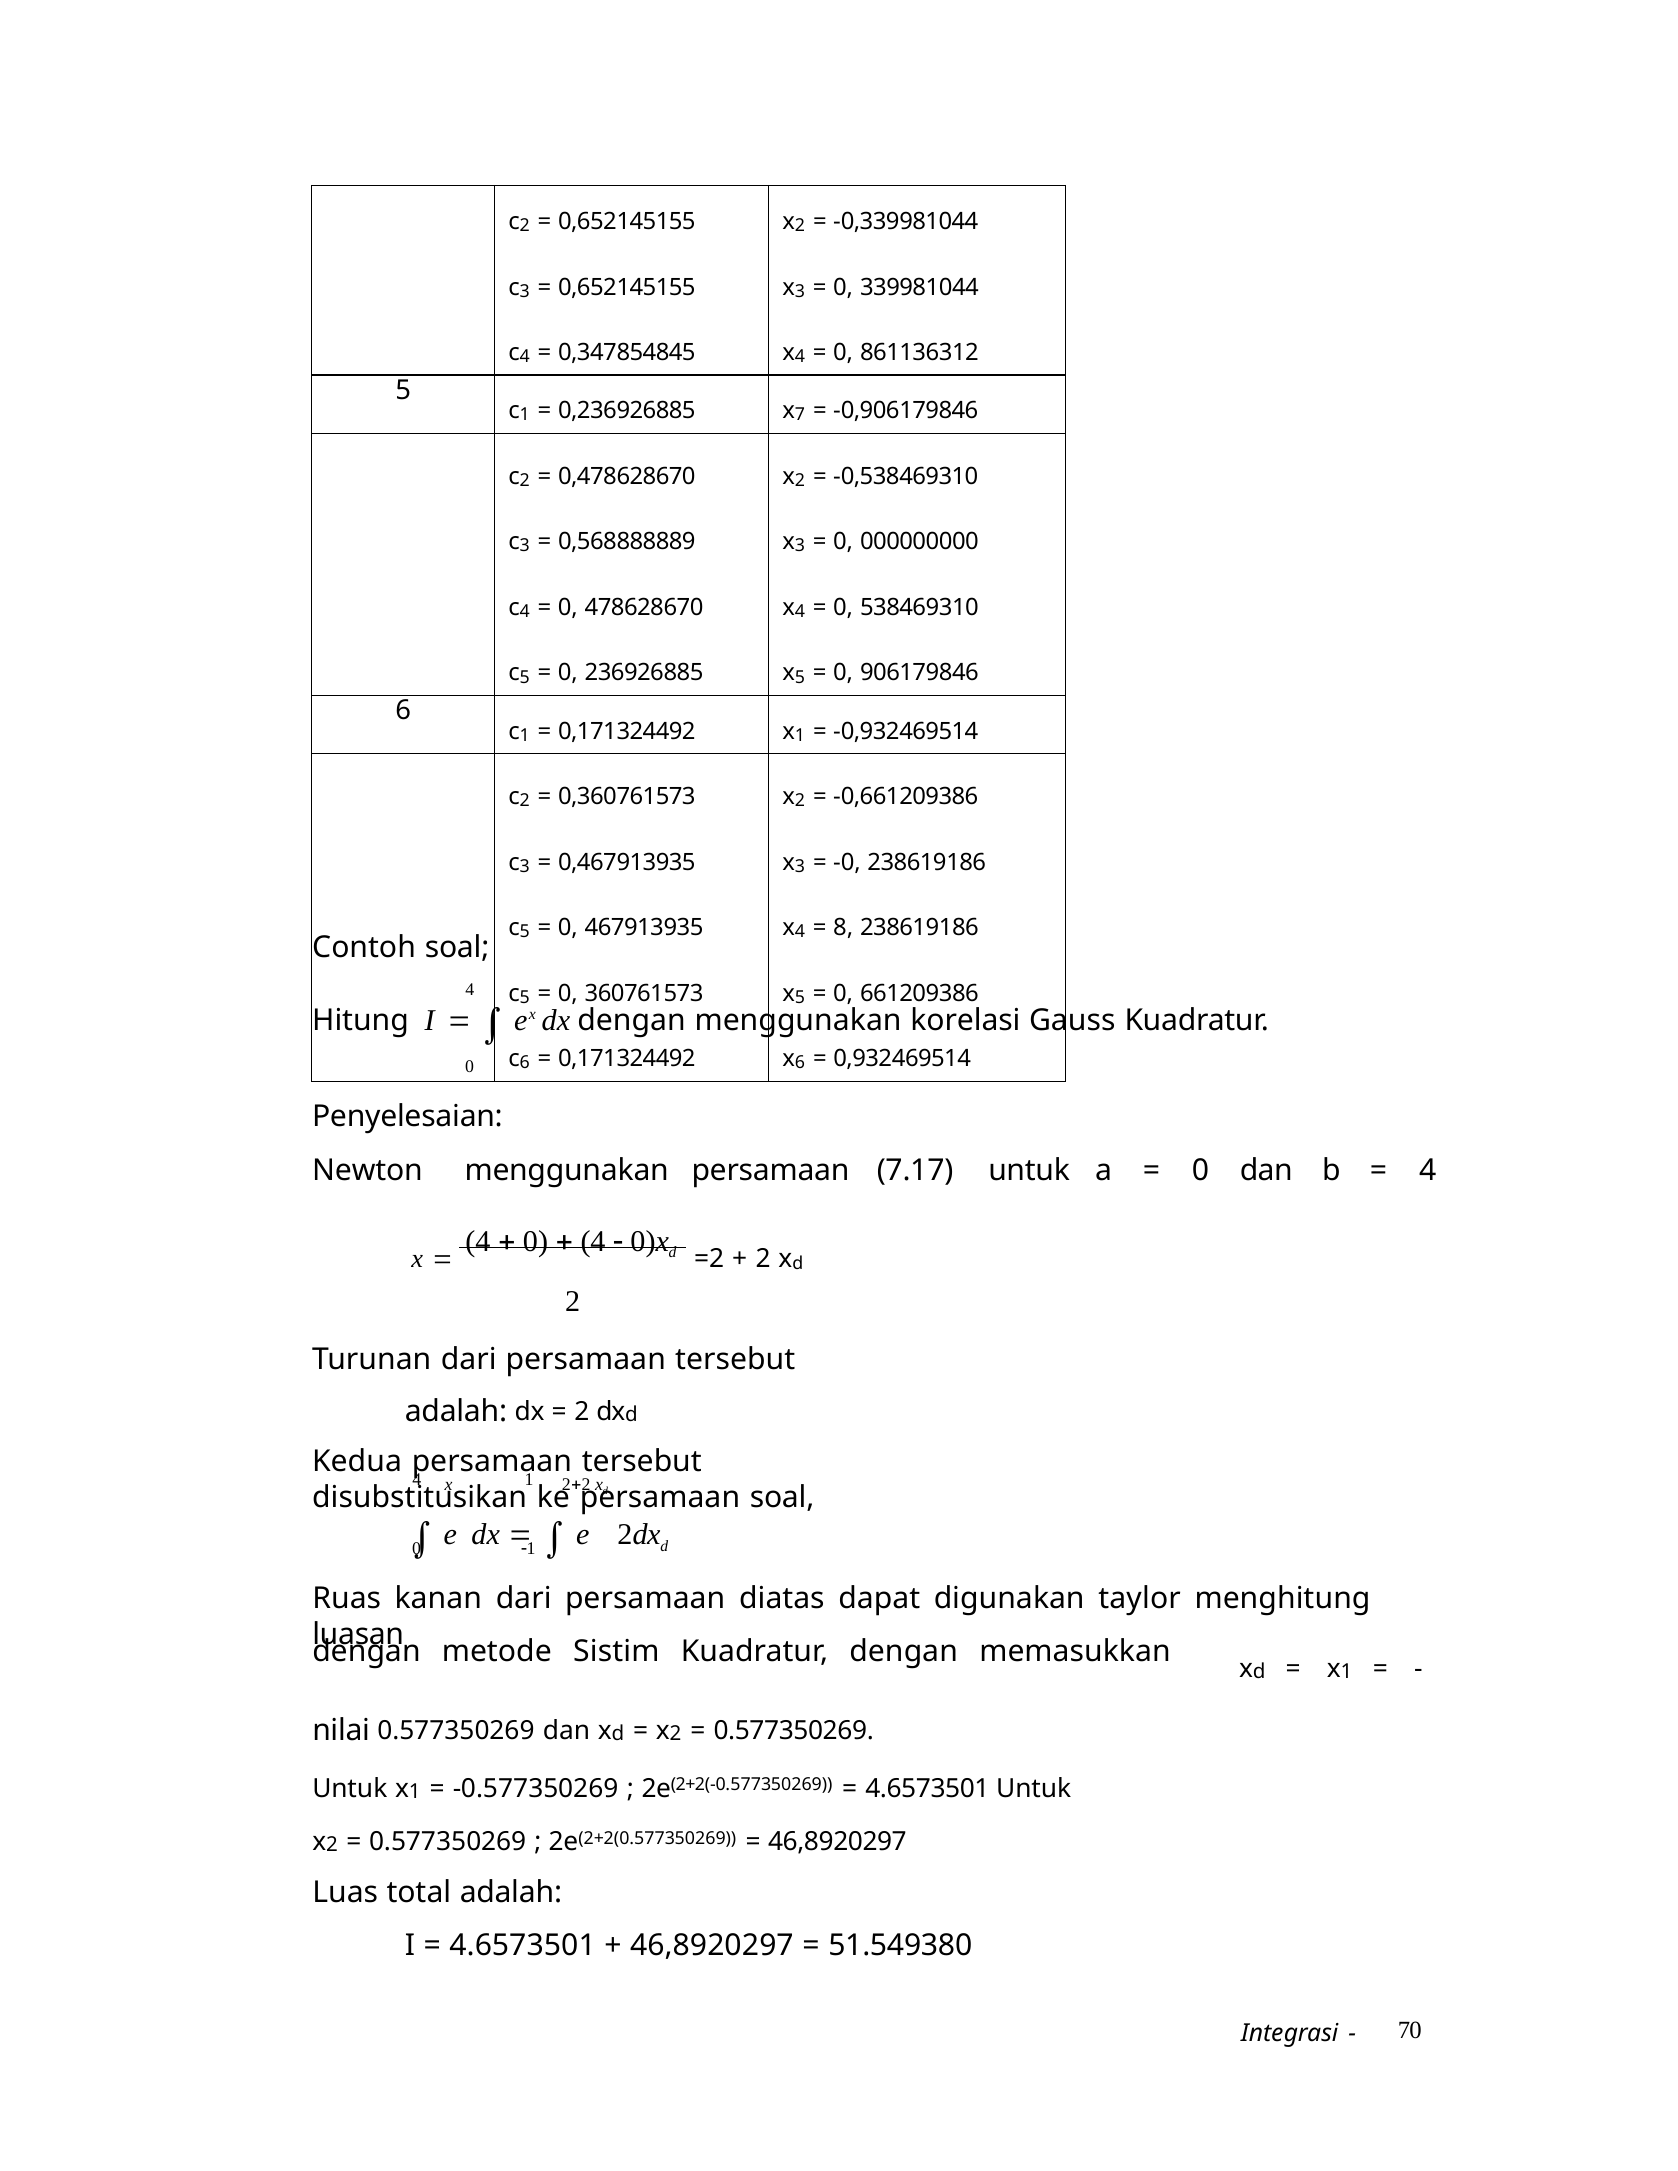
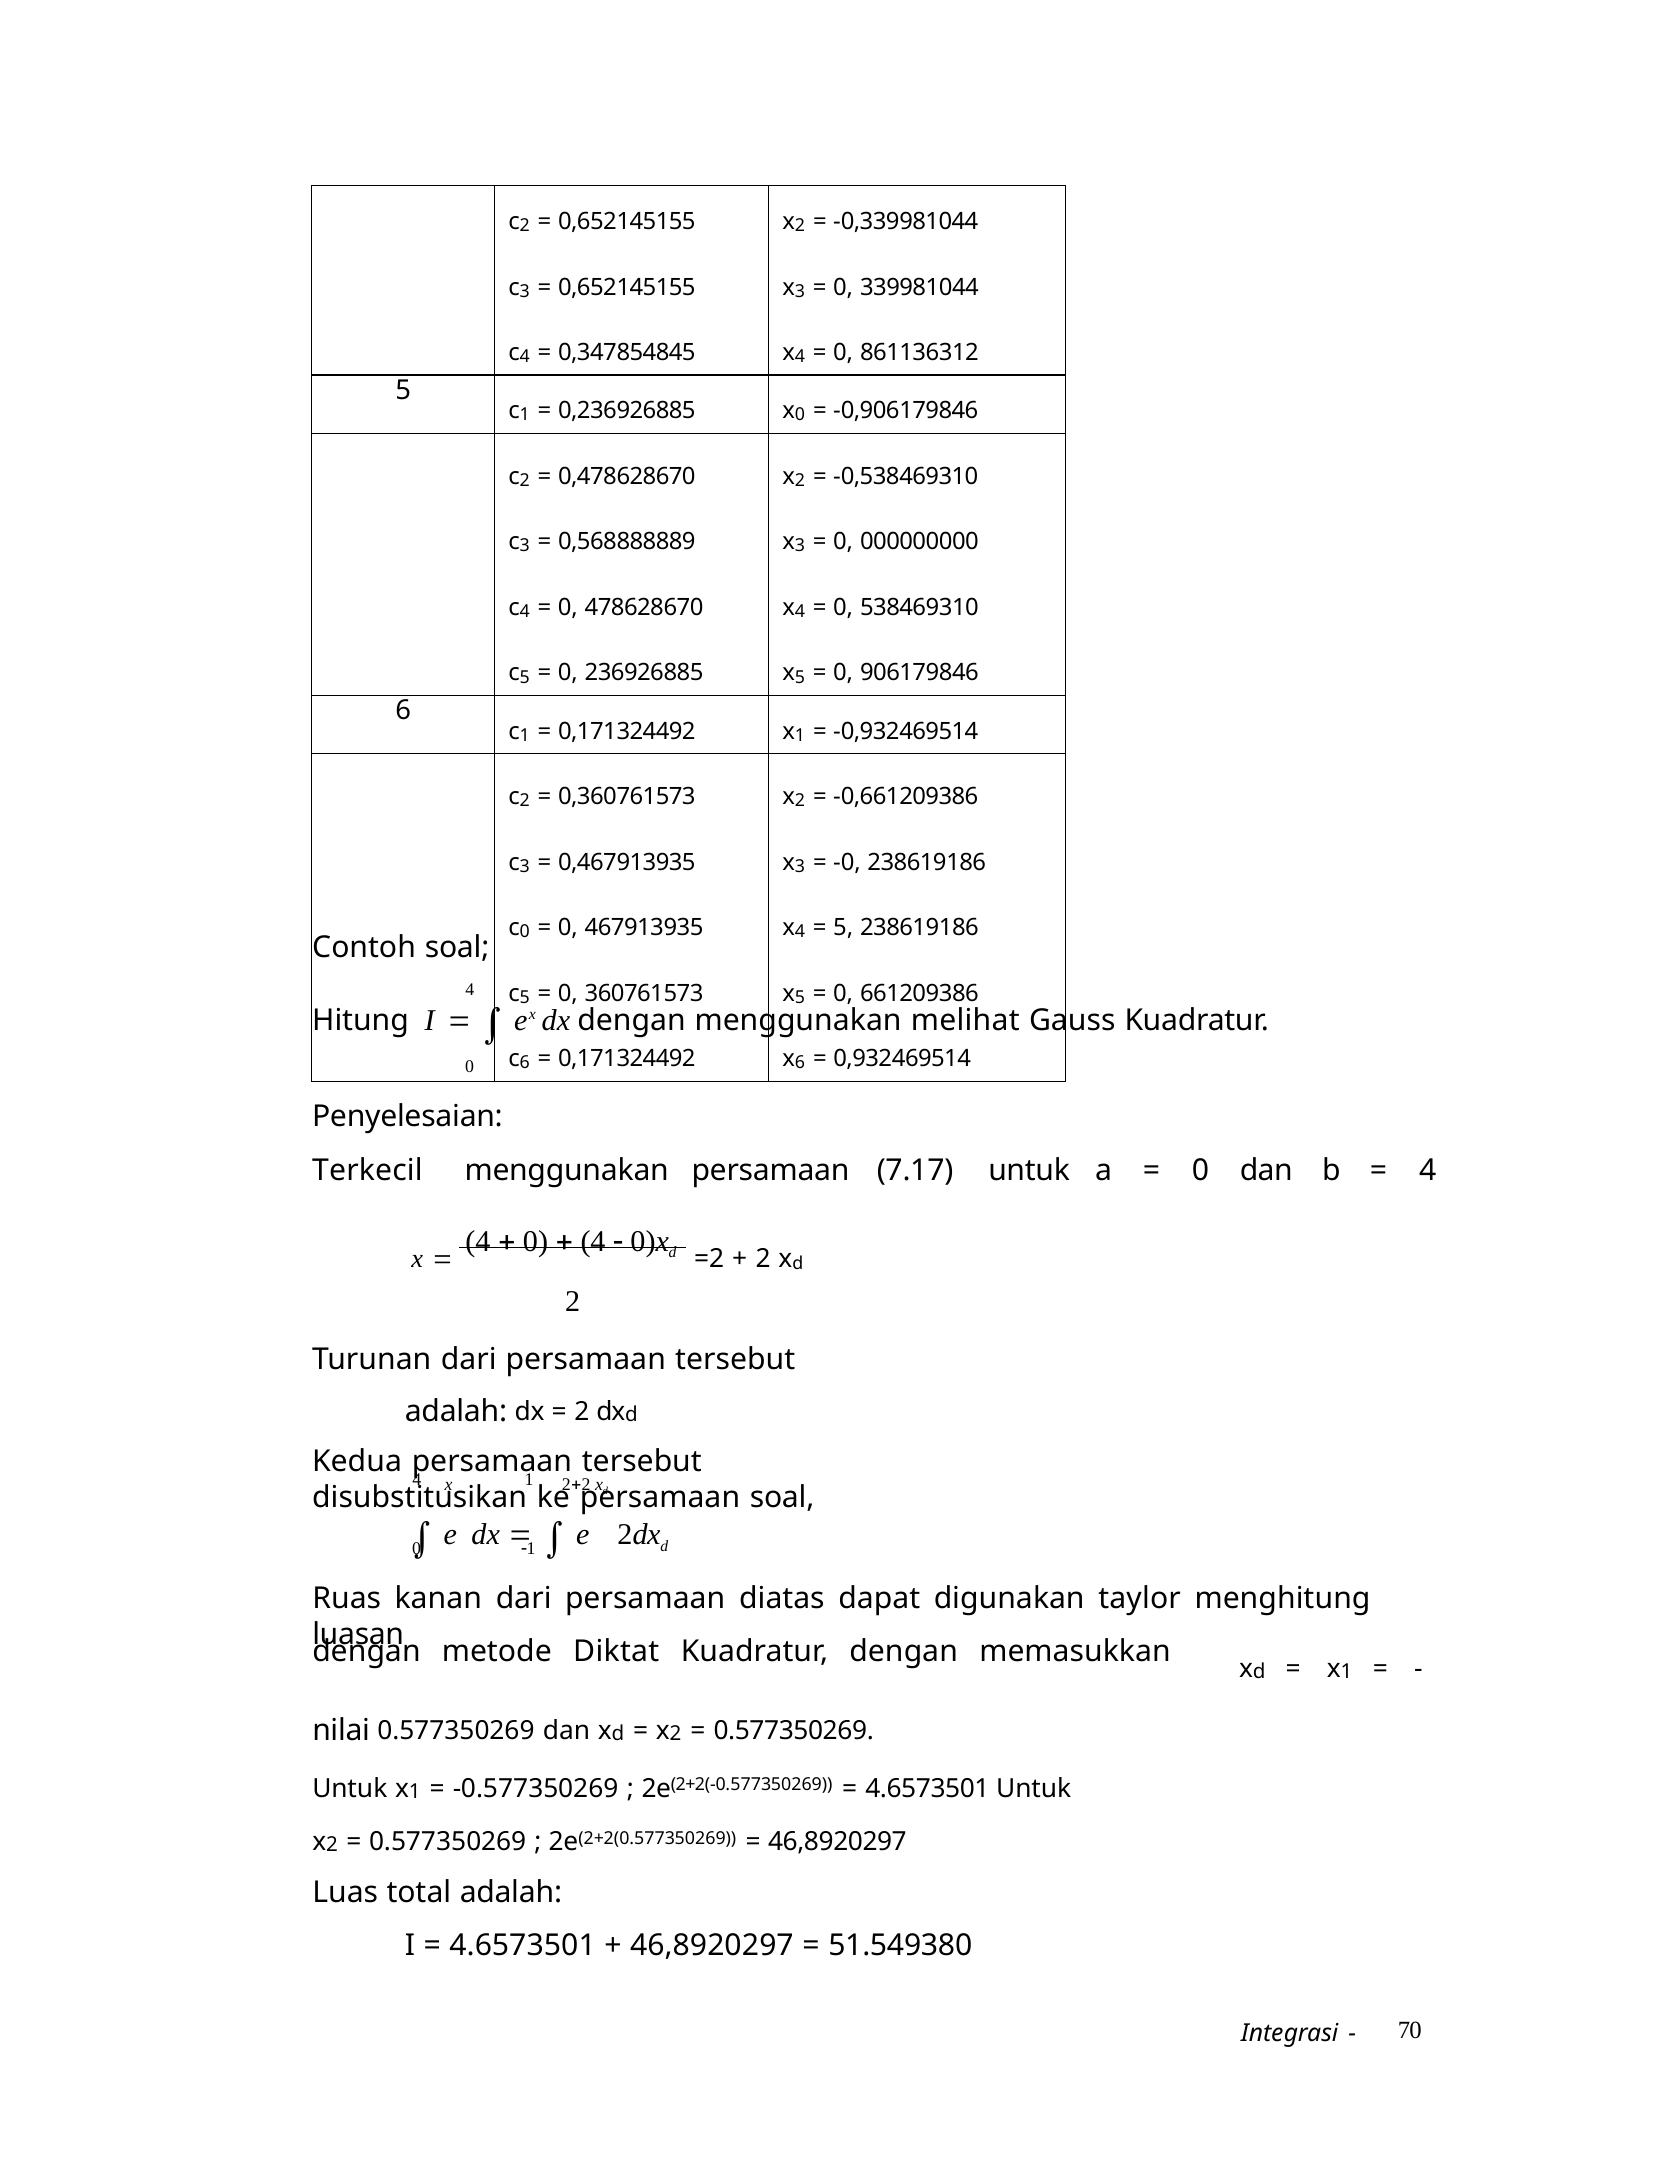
x 7: 7 -> 0
5 at (525, 932): 5 -> 0
8 at (843, 928): 8 -> 5
korelasi: korelasi -> melihat
Newton: Newton -> Terkecil
Sistim: Sistim -> Diktat
